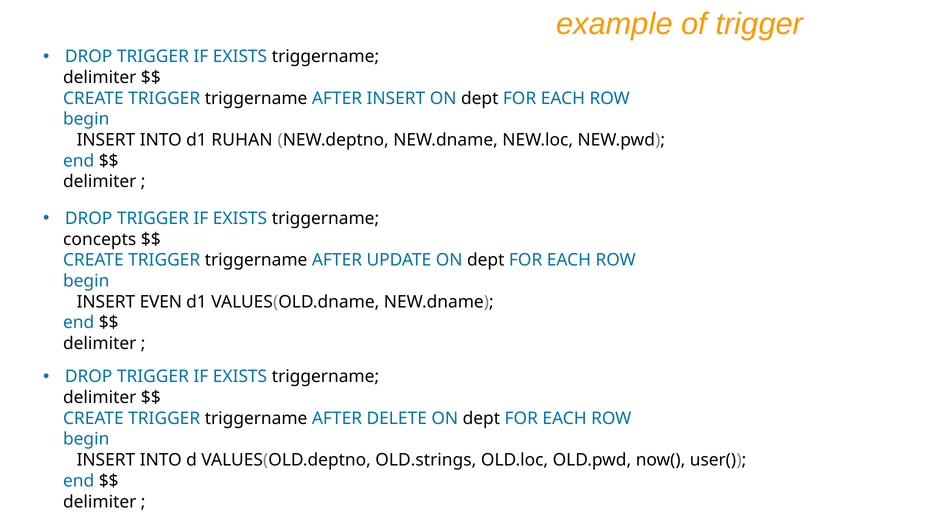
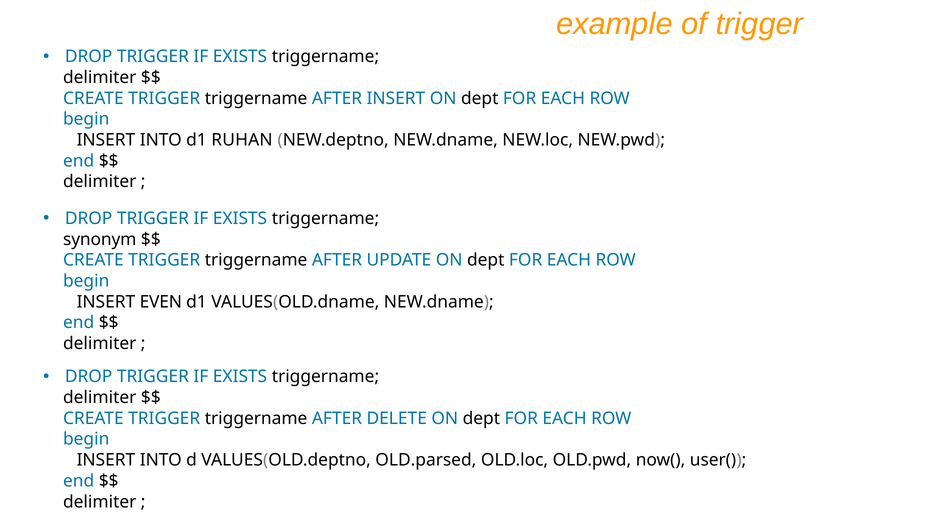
concepts: concepts -> synonym
OLD.strings: OLD.strings -> OLD.parsed
